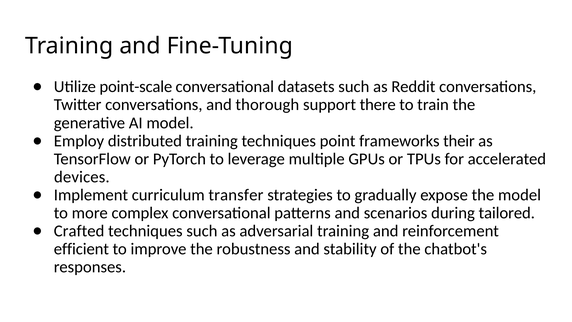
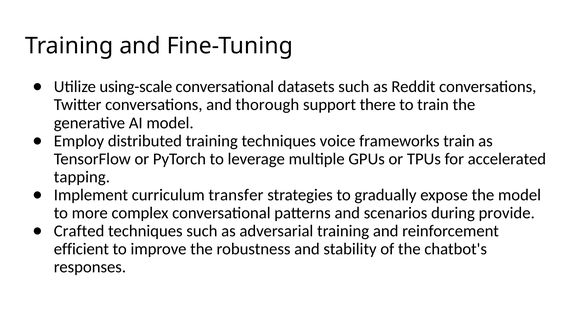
point-scale: point-scale -> using-scale
point: point -> voice
frameworks their: their -> train
devices: devices -> tapping
tailored: tailored -> provide
